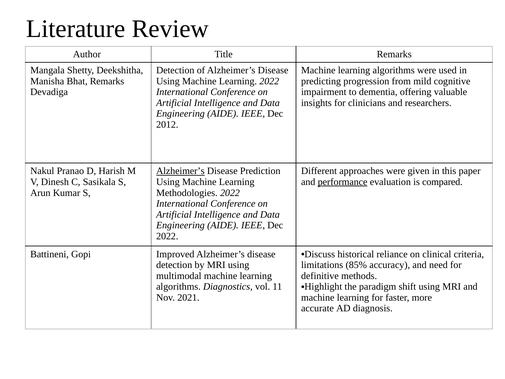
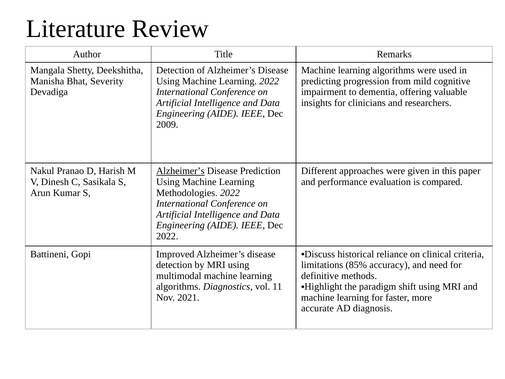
Bhat Remarks: Remarks -> Severity
2012: 2012 -> 2009
performance underline: present -> none
